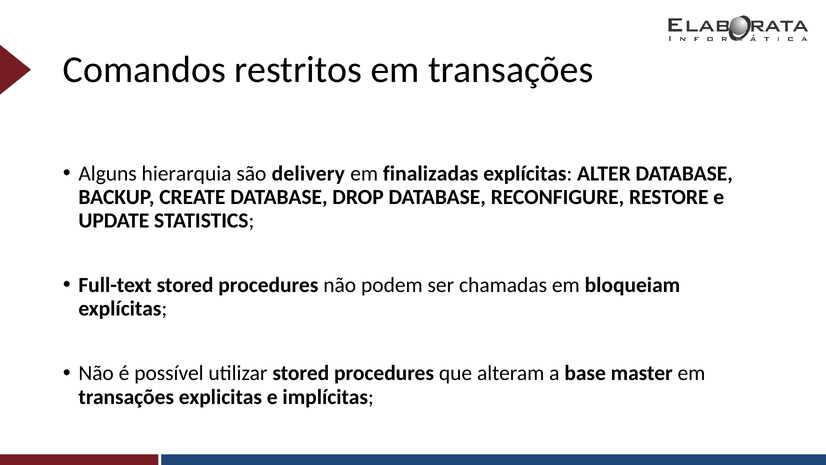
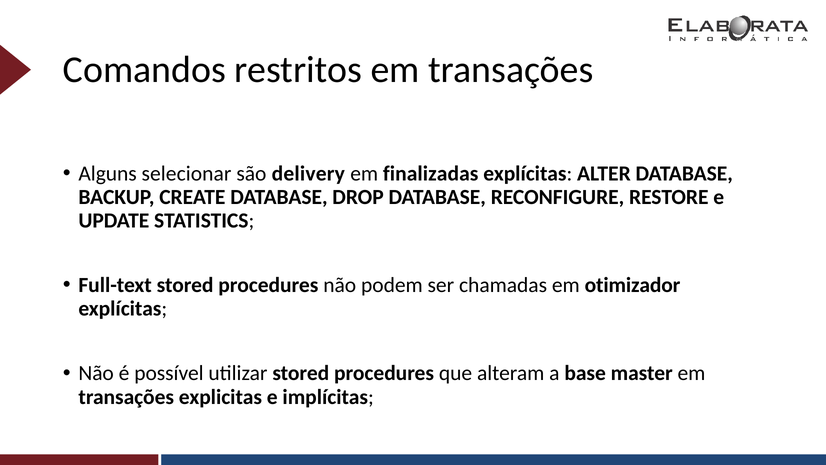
hierarquia: hierarquia -> selecionar
bloqueiam: bloqueiam -> otimizador
